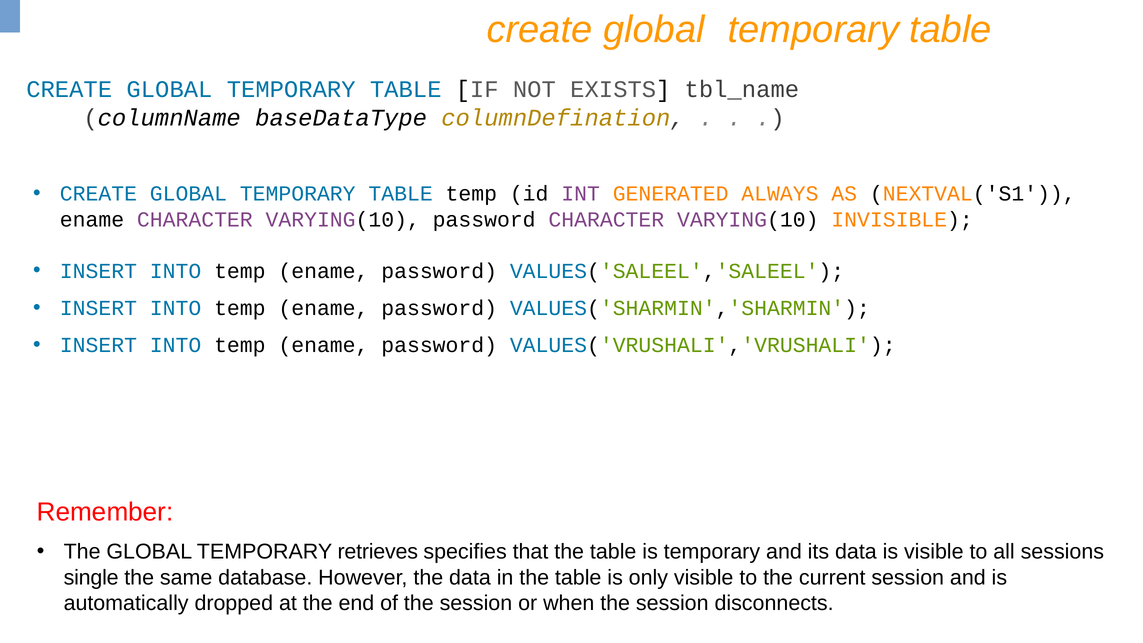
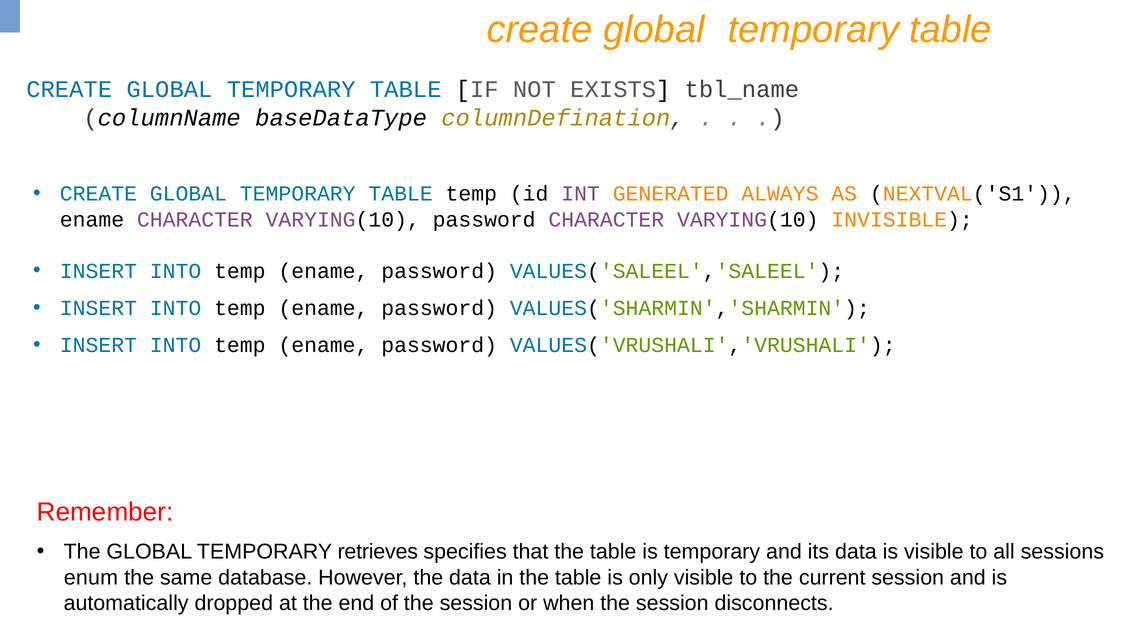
single: single -> enum
